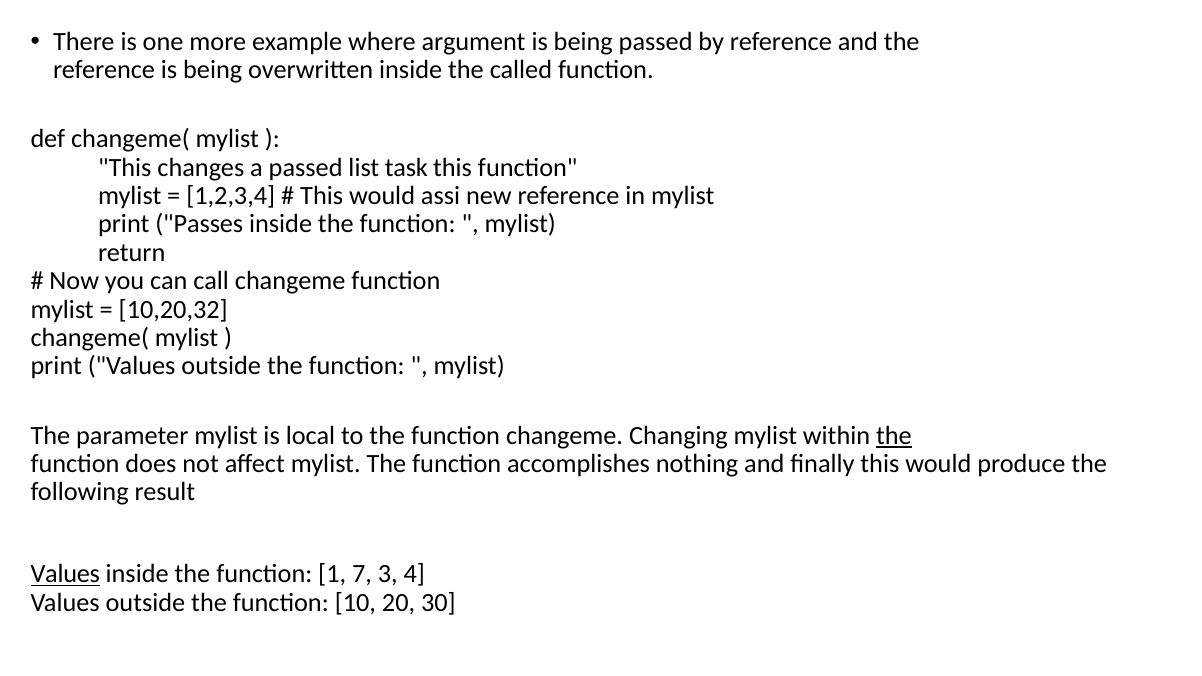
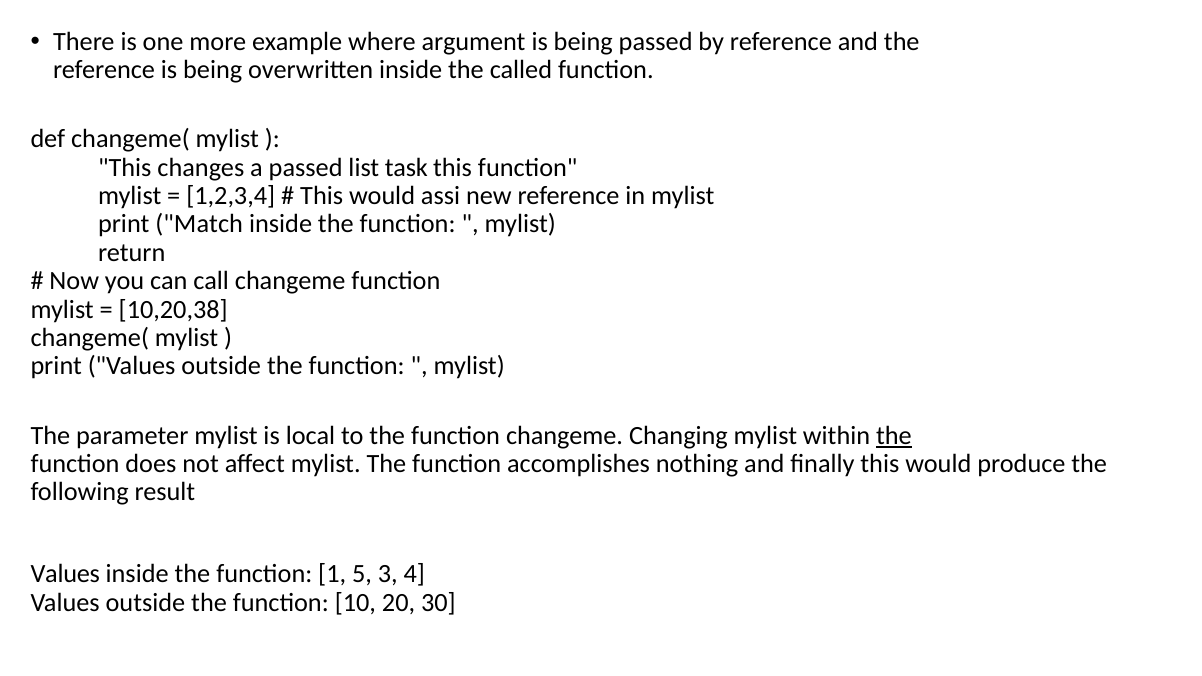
Passes: Passes -> Match
10,20,32: 10,20,32 -> 10,20,38
Values at (65, 574) underline: present -> none
7: 7 -> 5
